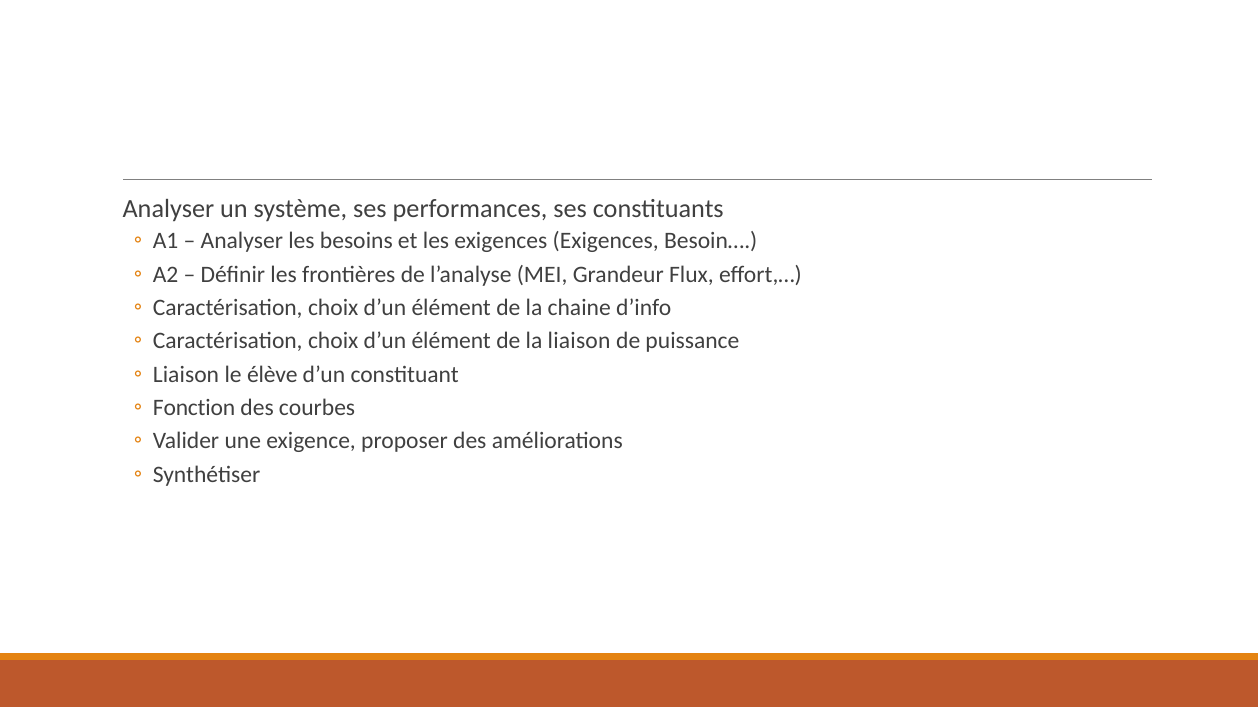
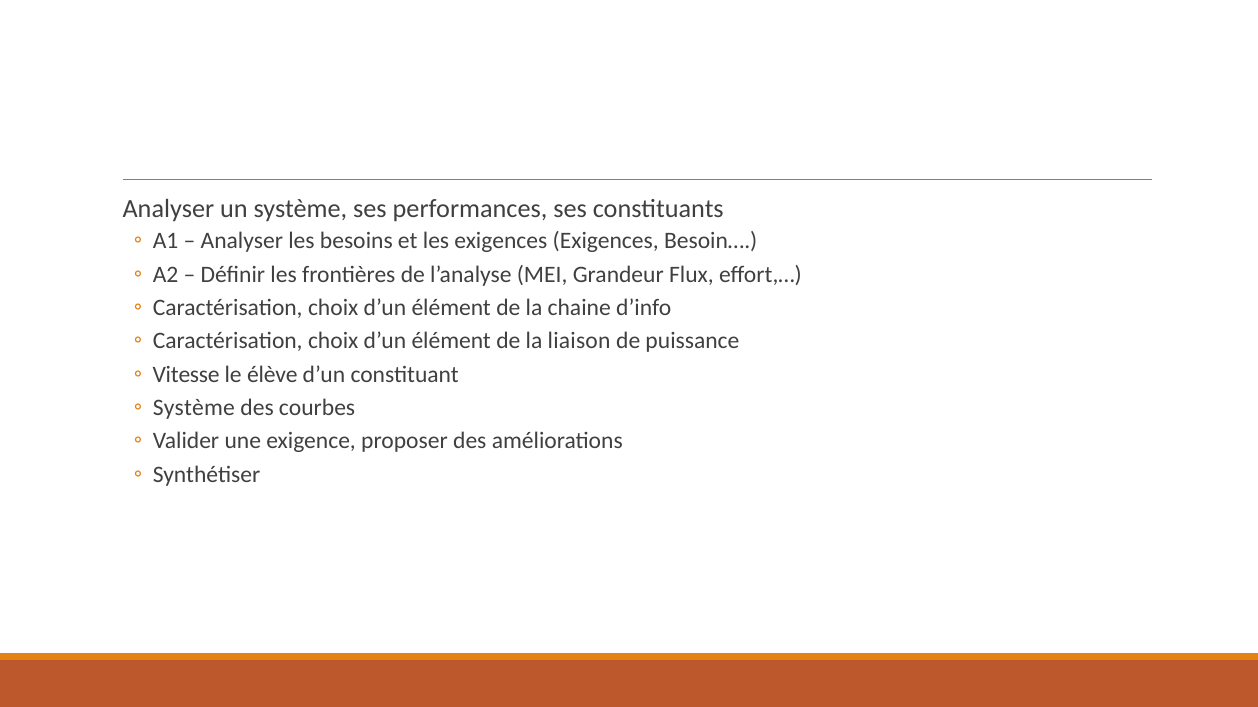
Liaison at (186, 375): Liaison -> Vitesse
Fonction at (194, 408): Fonction -> Système
